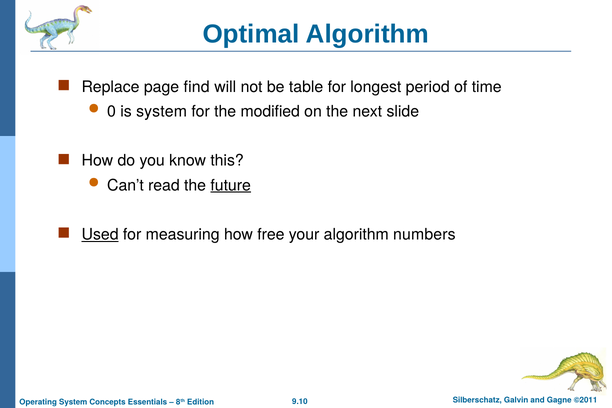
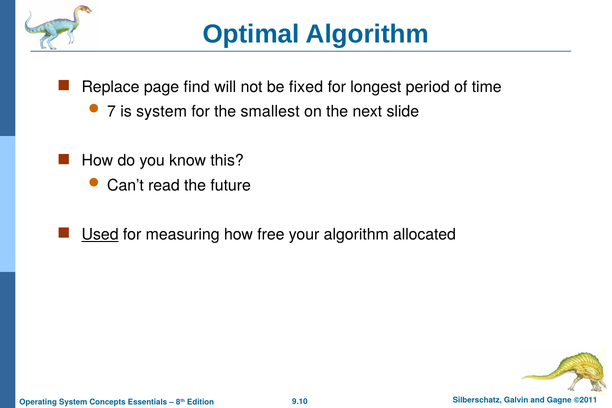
table: table -> fixed
0: 0 -> 7
modified: modified -> smallest
future underline: present -> none
numbers: numbers -> allocated
